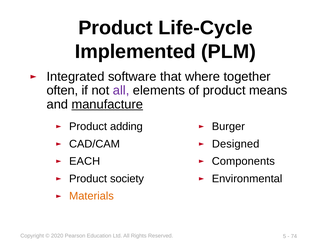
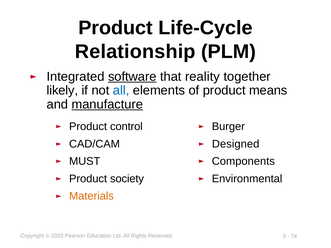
Implemented: Implemented -> Relationship
software underline: none -> present
where: where -> reality
often: often -> likely
all at (121, 91) colour: purple -> blue
adding: adding -> control
EACH: EACH -> MUST
